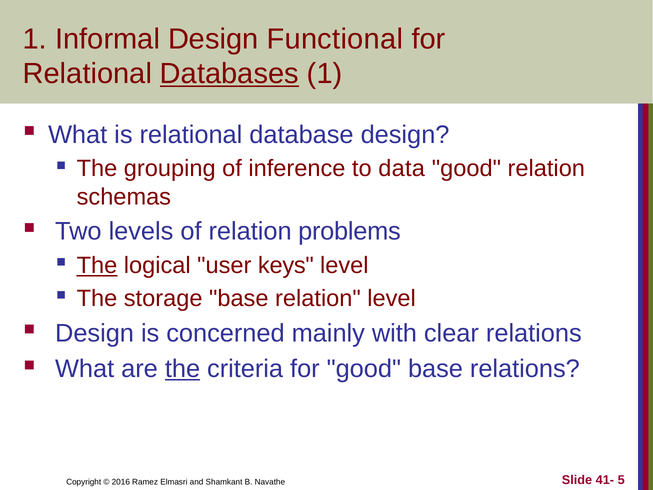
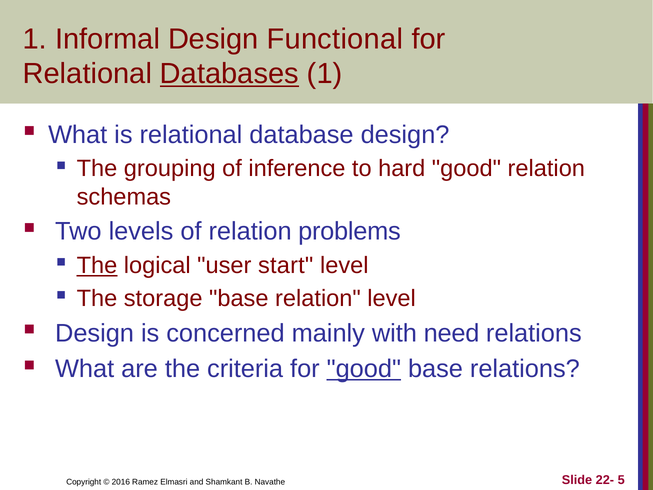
data: data -> hard
keys: keys -> start
clear: clear -> need
the at (183, 369) underline: present -> none
good at (364, 369) underline: none -> present
41-: 41- -> 22-
